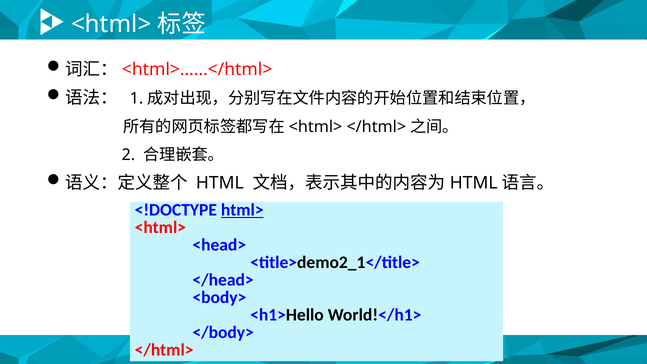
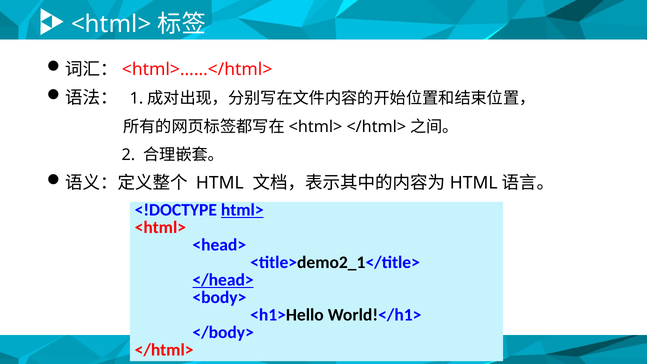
</head> underline: none -> present
